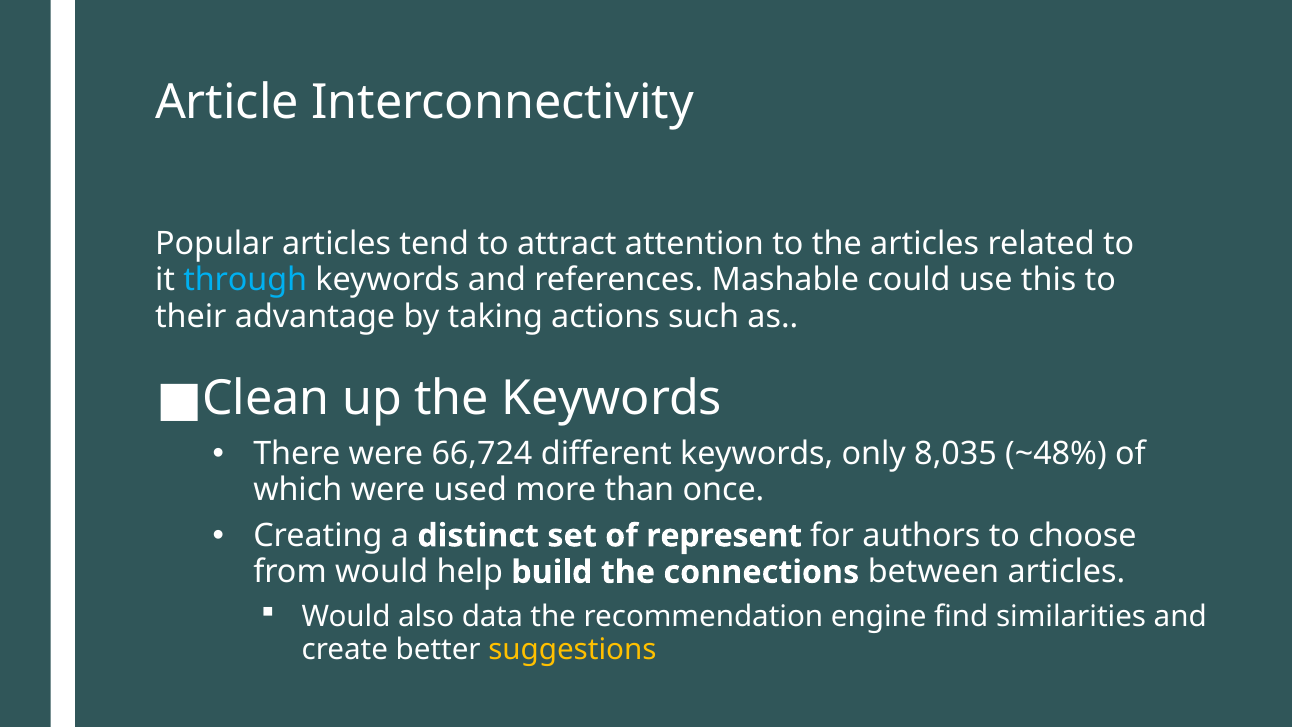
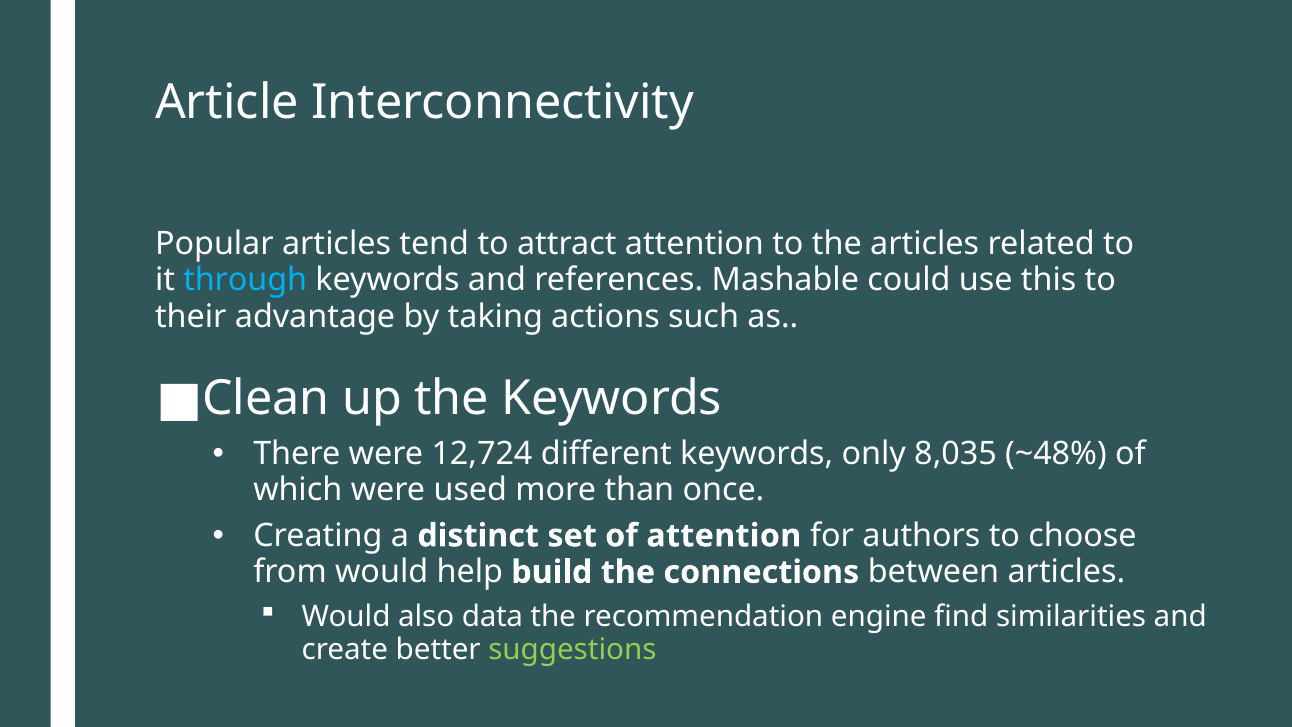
66,724: 66,724 -> 12,724
of represent: represent -> attention
suggestions colour: yellow -> light green
